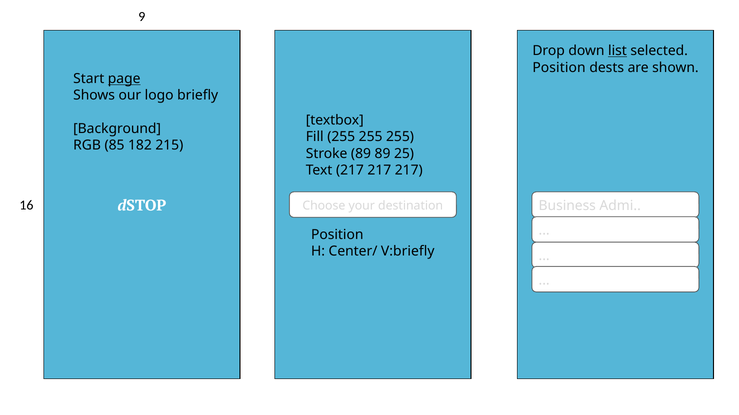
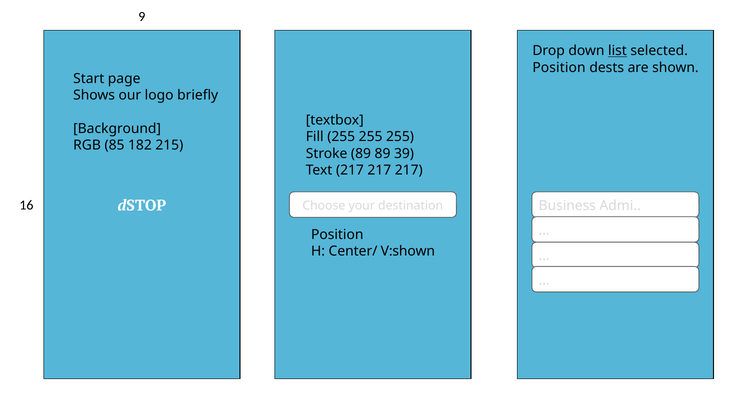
page underline: present -> none
25: 25 -> 39
V:briefly: V:briefly -> V:shown
